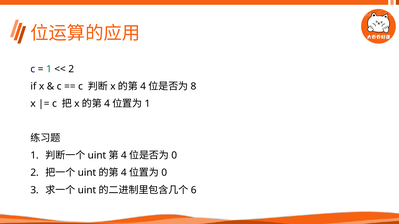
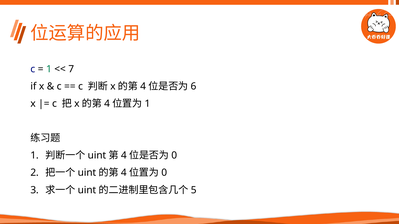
2 at (71, 69): 2 -> 7
8: 8 -> 6
6: 6 -> 5
